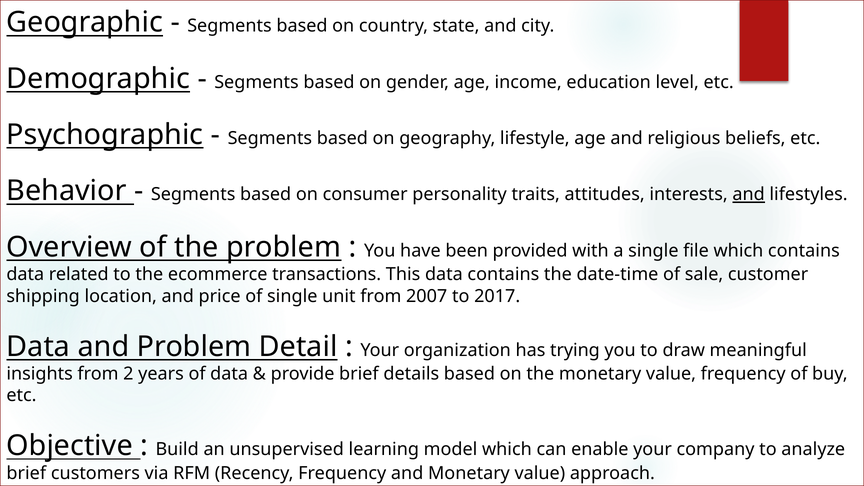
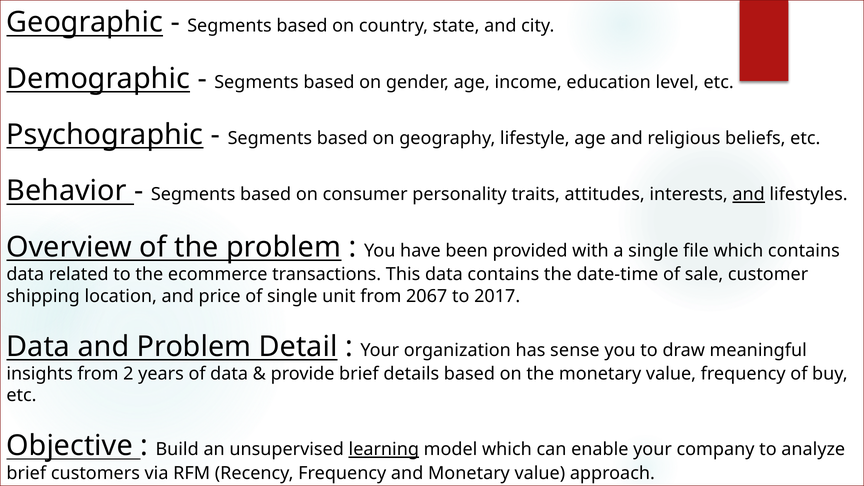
2007: 2007 -> 2067
trying: trying -> sense
learning underline: none -> present
